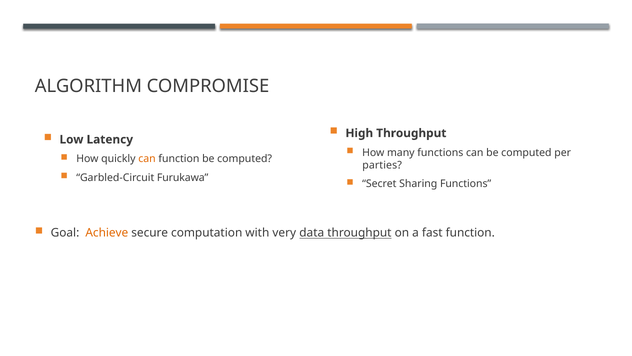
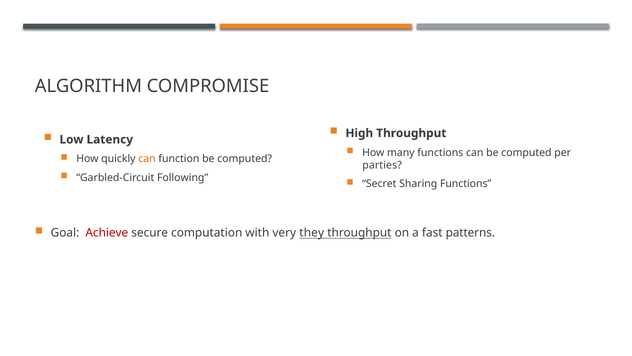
Furukawa: Furukawa -> Following
Achieve colour: orange -> red
data: data -> they
fast function: function -> patterns
